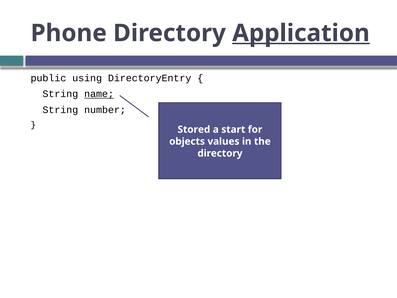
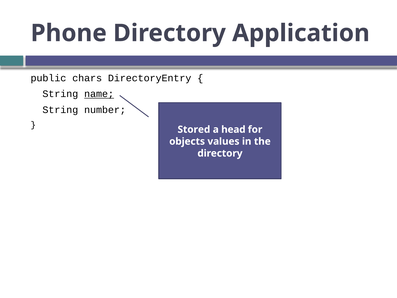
Application underline: present -> none
using: using -> chars
start: start -> head
